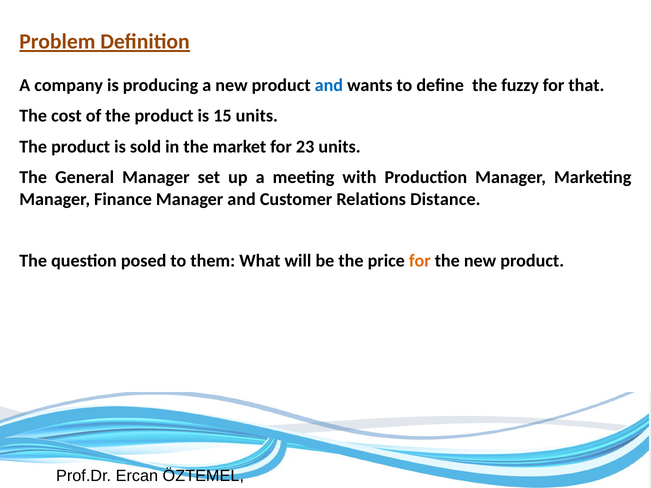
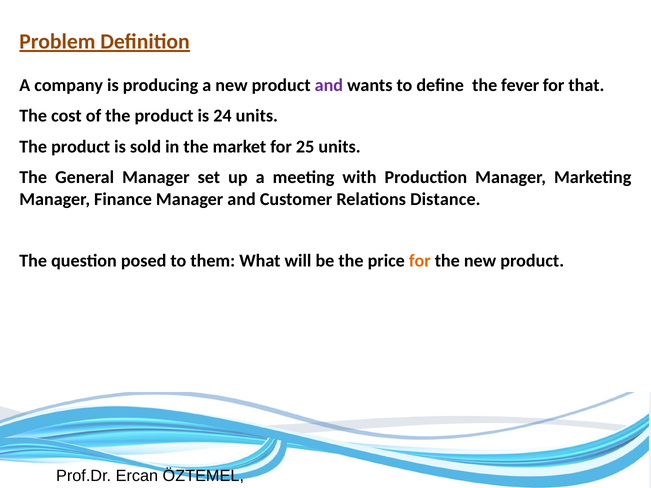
and at (329, 85) colour: blue -> purple
fuzzy: fuzzy -> fever
15: 15 -> 24
23: 23 -> 25
